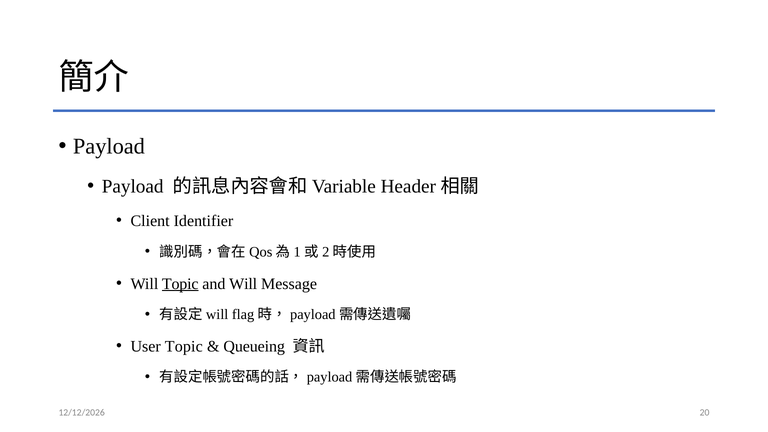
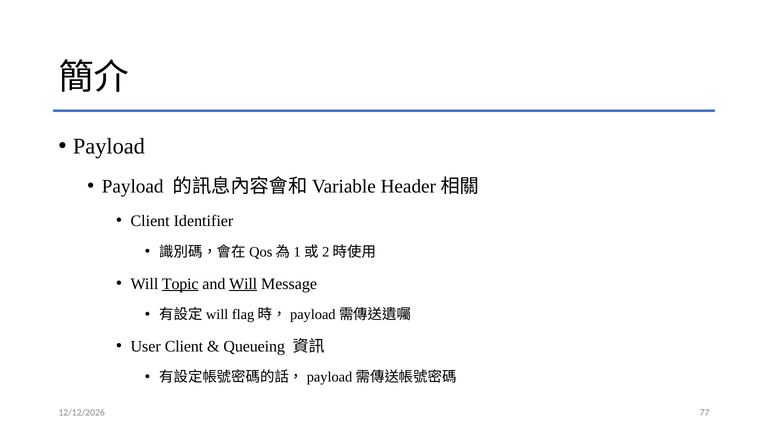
Will at (243, 284) underline: none -> present
User Topic: Topic -> Client
20: 20 -> 77
